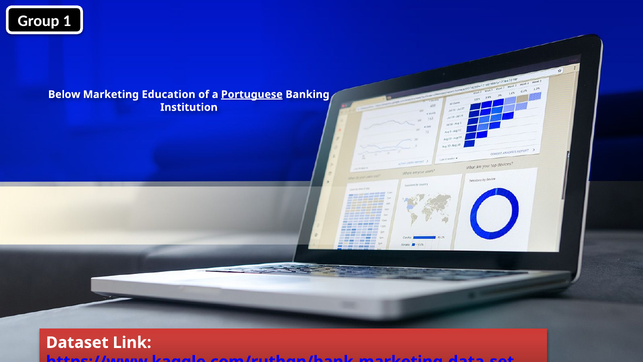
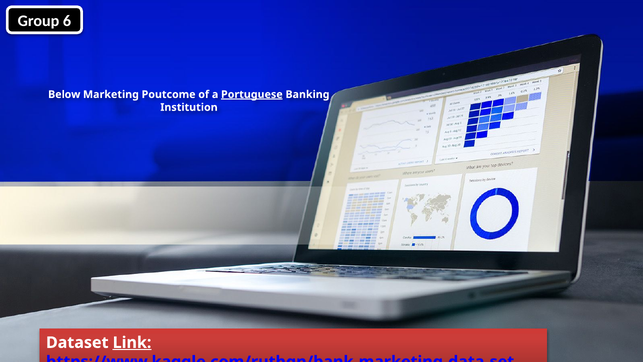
1: 1 -> 6
Education: Education -> Poutcome
Link underline: none -> present
